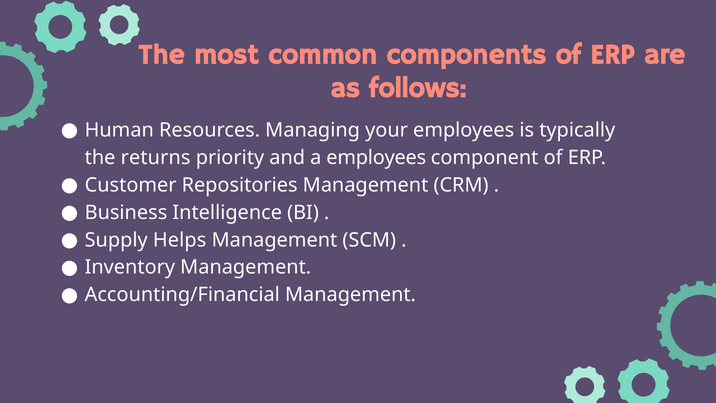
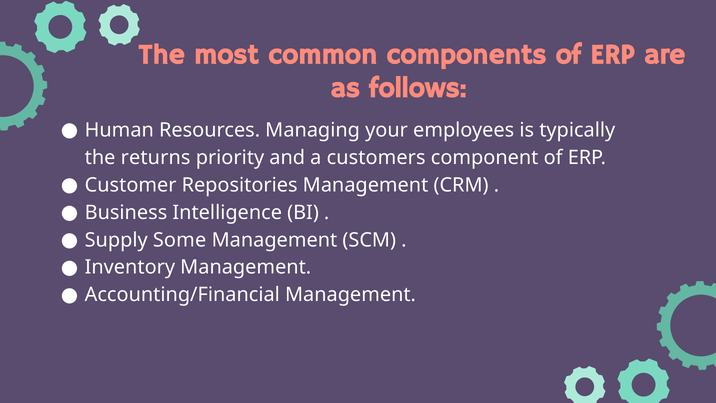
a employees: employees -> customers
Helps: Helps -> Some
